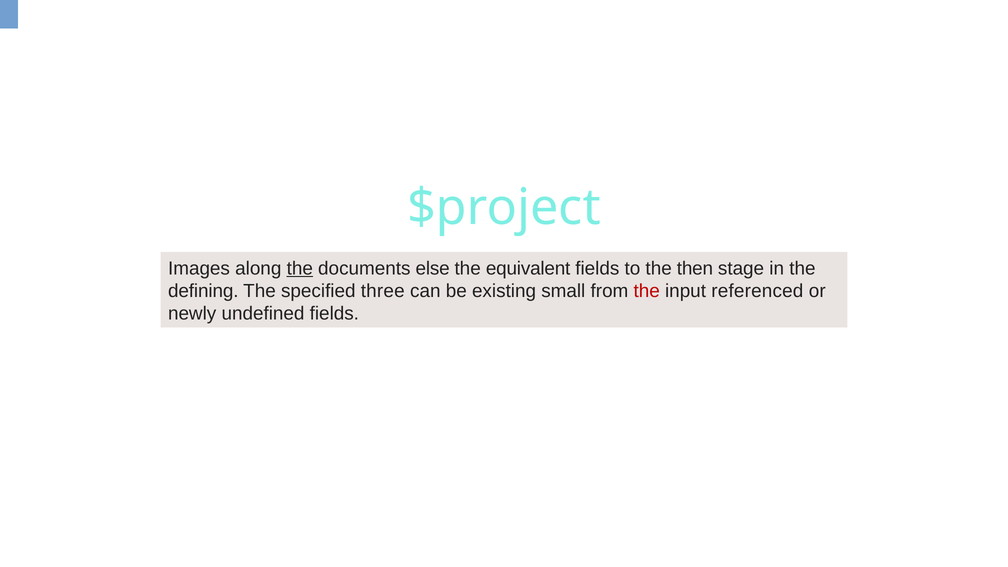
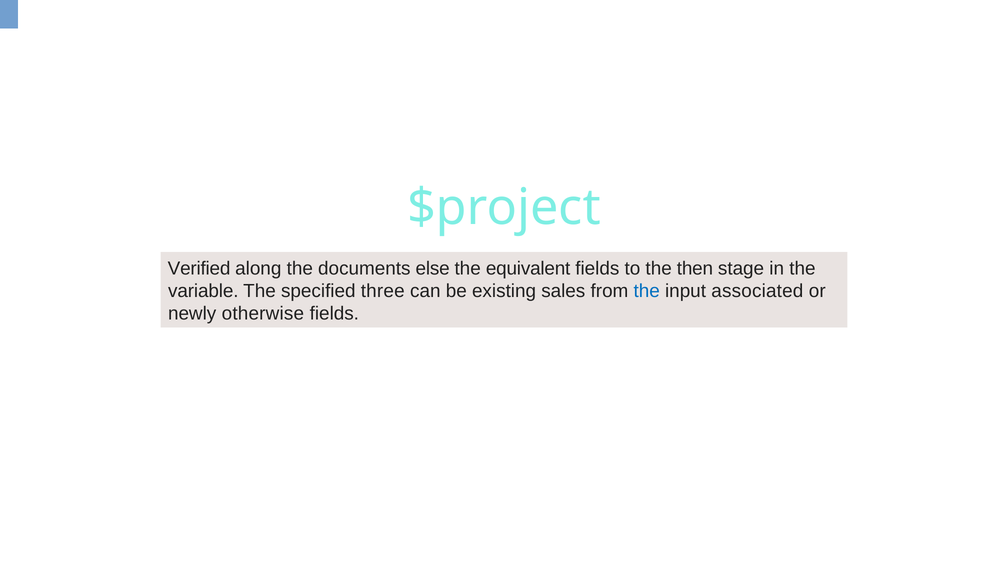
Images: Images -> Verified
the at (300, 268) underline: present -> none
defining: defining -> variable
small: small -> sales
the at (647, 291) colour: red -> blue
referenced: referenced -> associated
undefined: undefined -> otherwise
